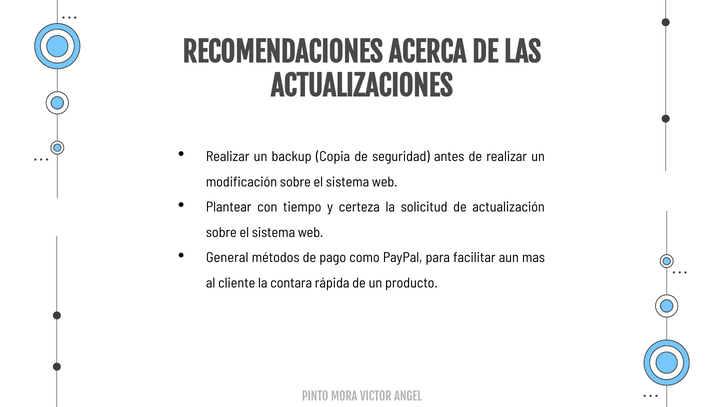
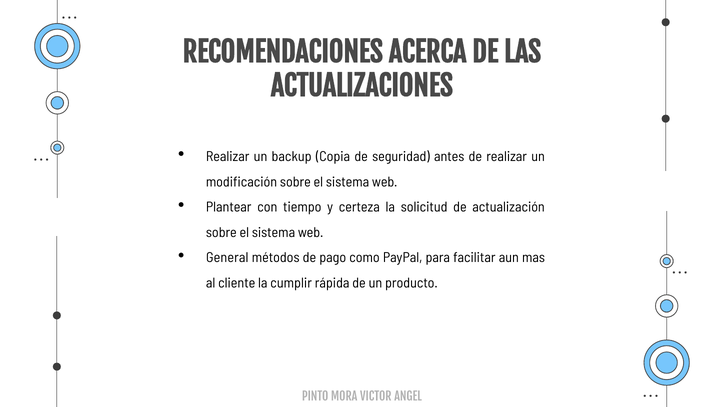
contara: contara -> cumplir
